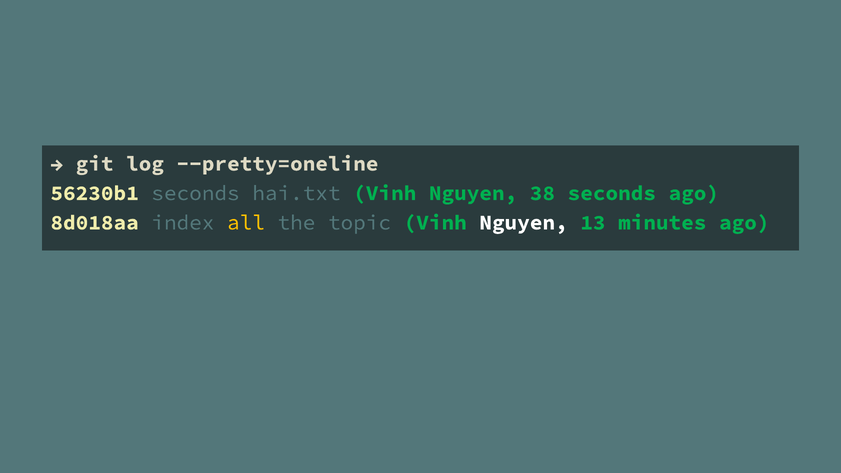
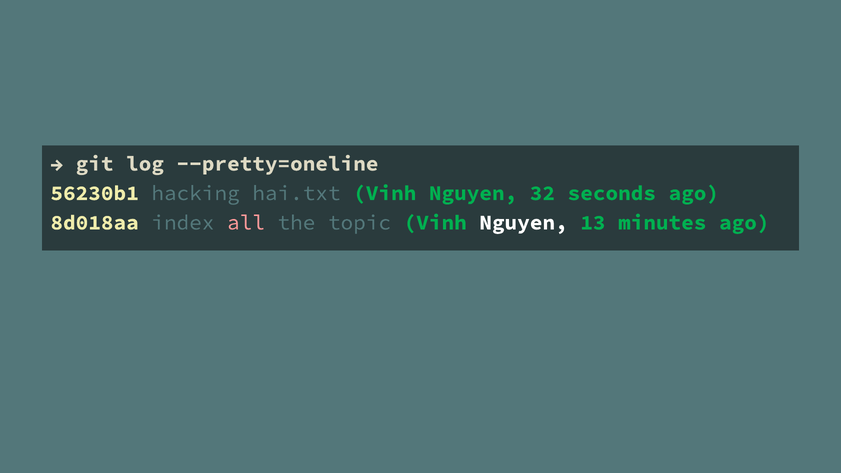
56230b1 seconds: seconds -> hacking
38: 38 -> 32
all colour: yellow -> pink
